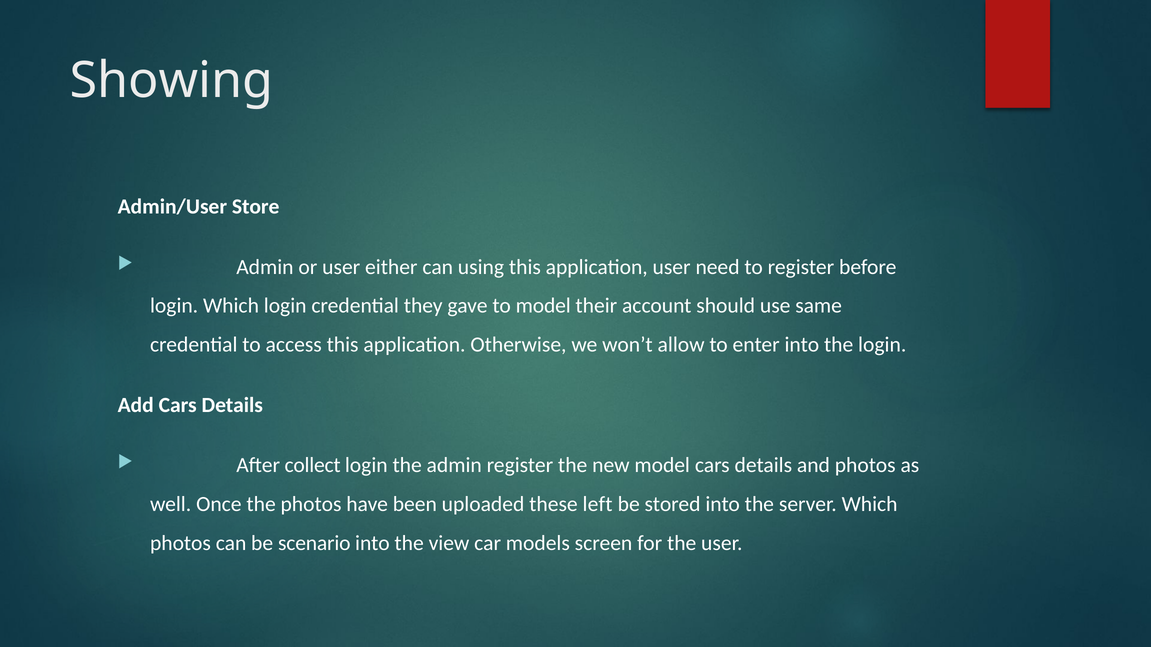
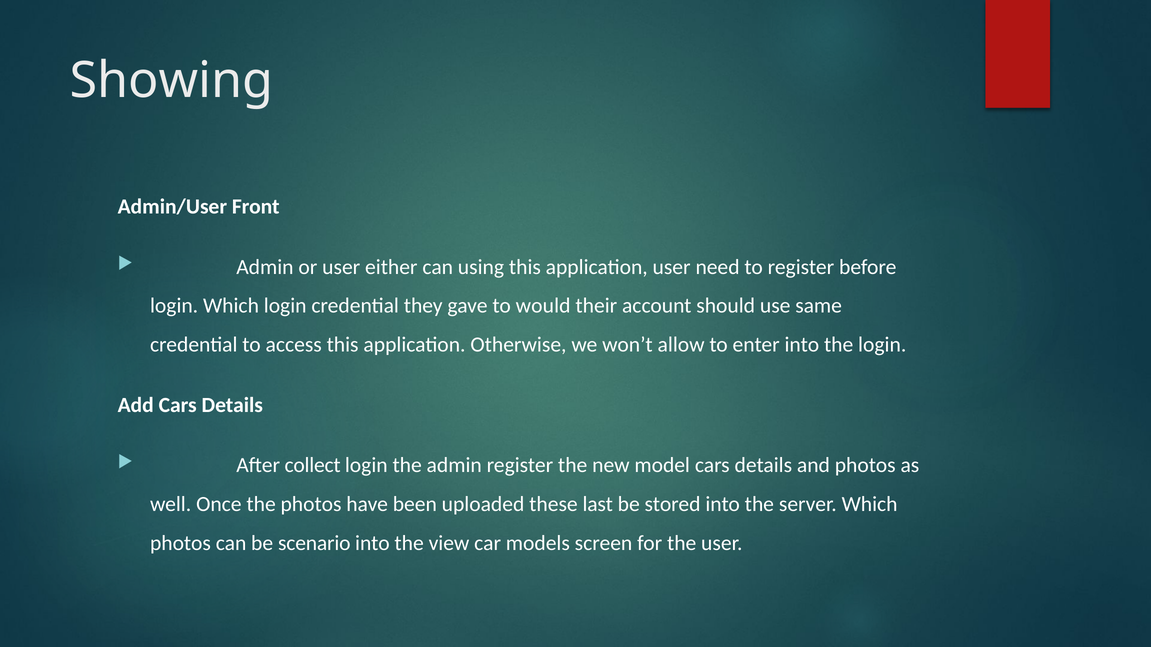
Store: Store -> Front
to model: model -> would
left: left -> last
